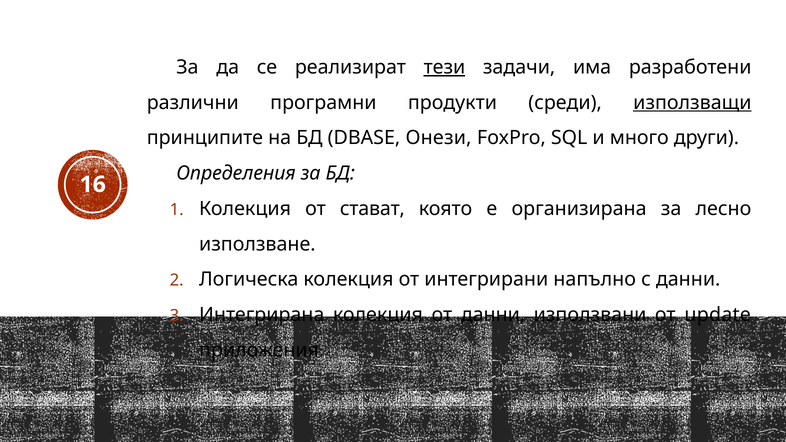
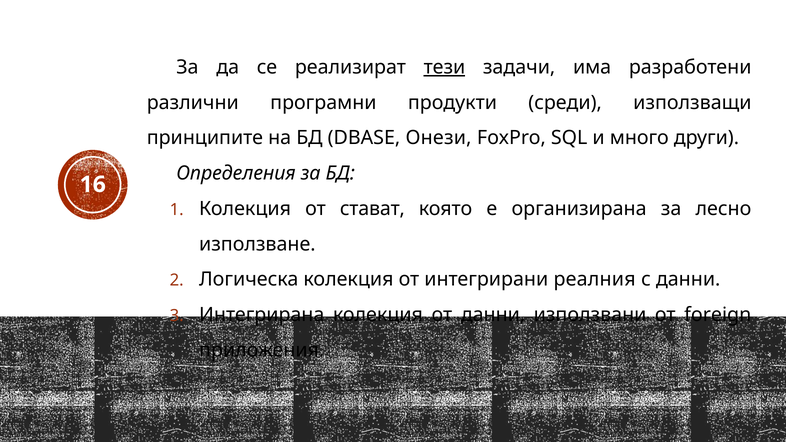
използващи underline: present -> none
напълно: напълно -> реалния
update: update -> foreign
